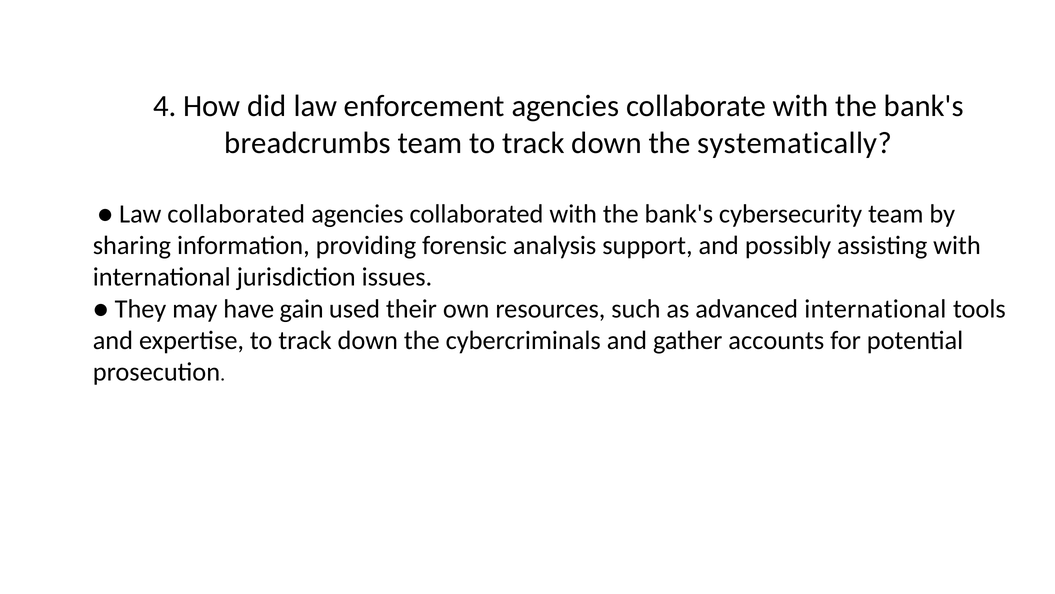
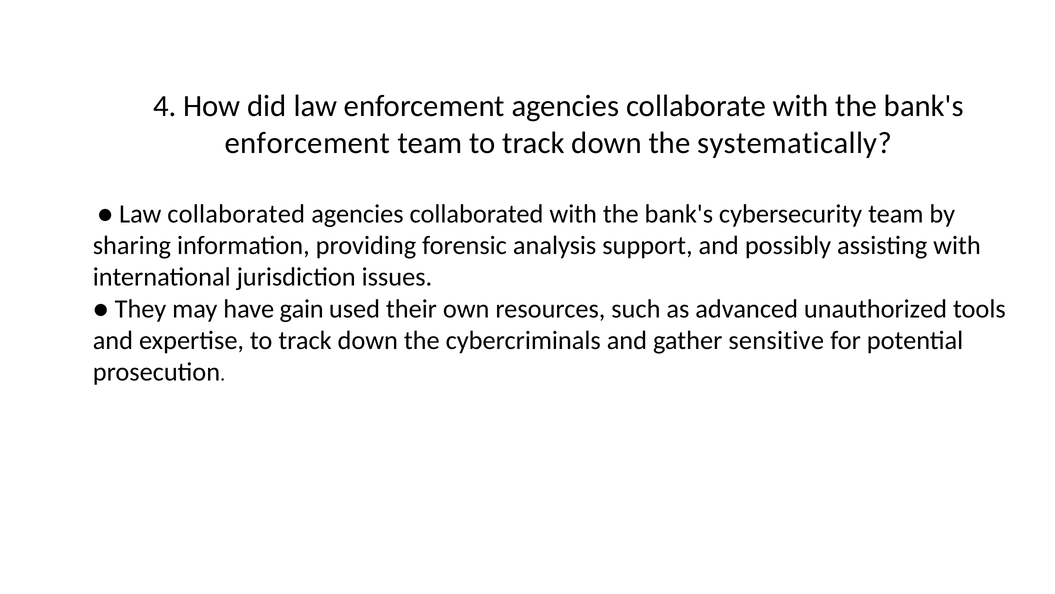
breadcrumbs at (308, 143): breadcrumbs -> enforcement
advanced international: international -> unauthorized
accounts: accounts -> sensitive
